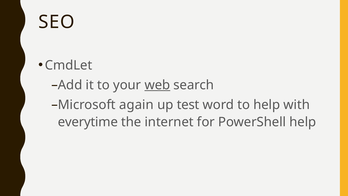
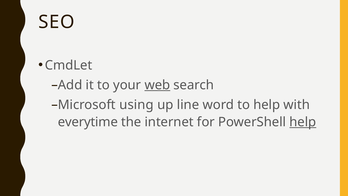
again: again -> using
test: test -> line
help at (303, 122) underline: none -> present
